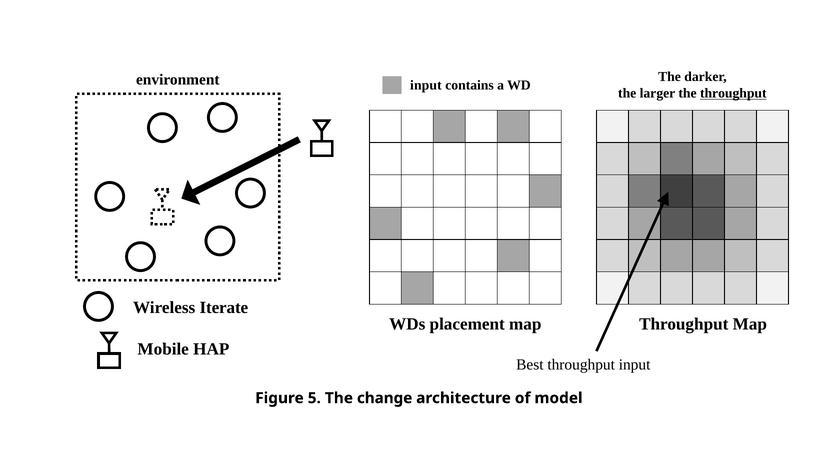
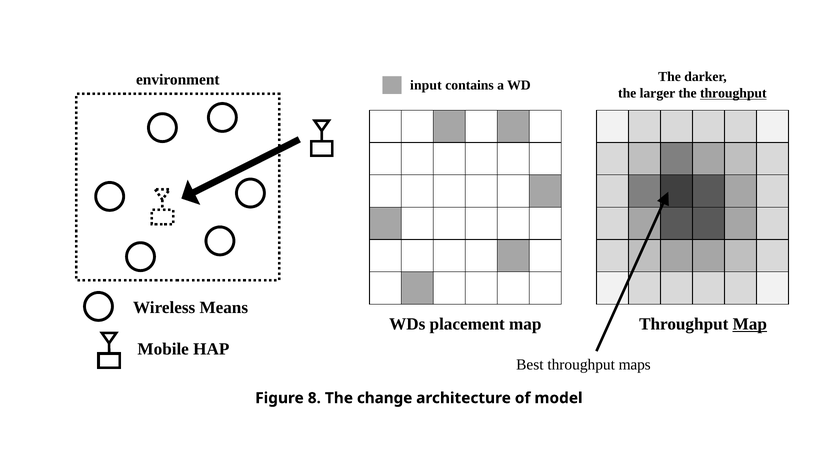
Iterate: Iterate -> Means
Map at (750, 324) underline: none -> present
throughput input: input -> maps
5: 5 -> 8
